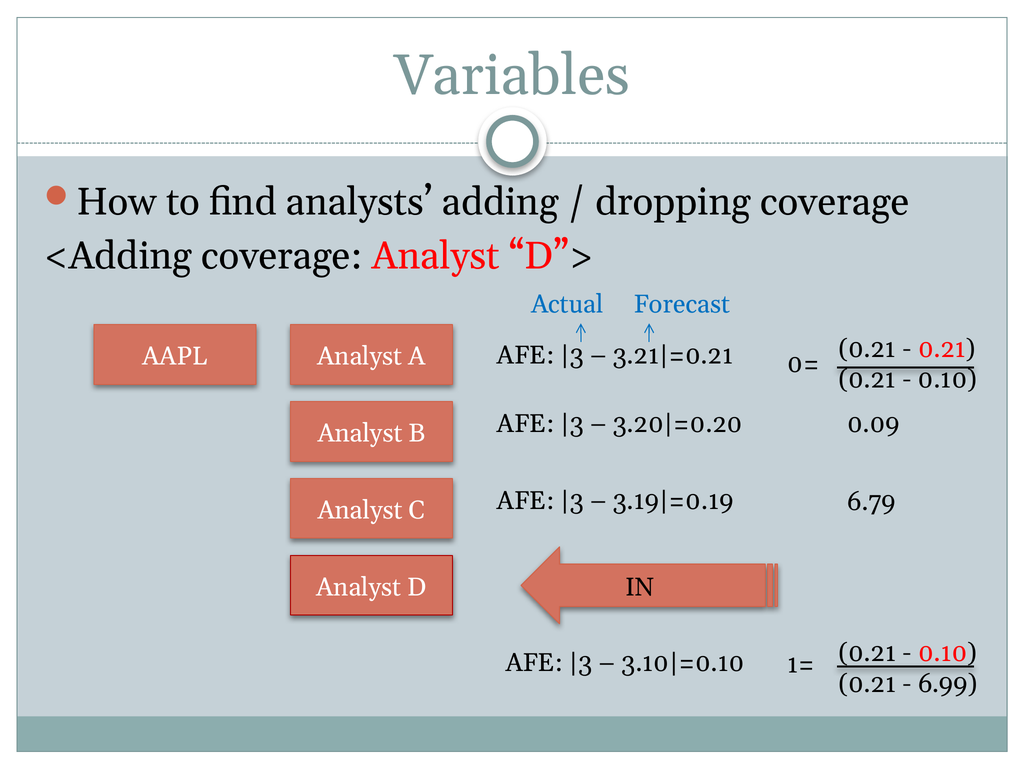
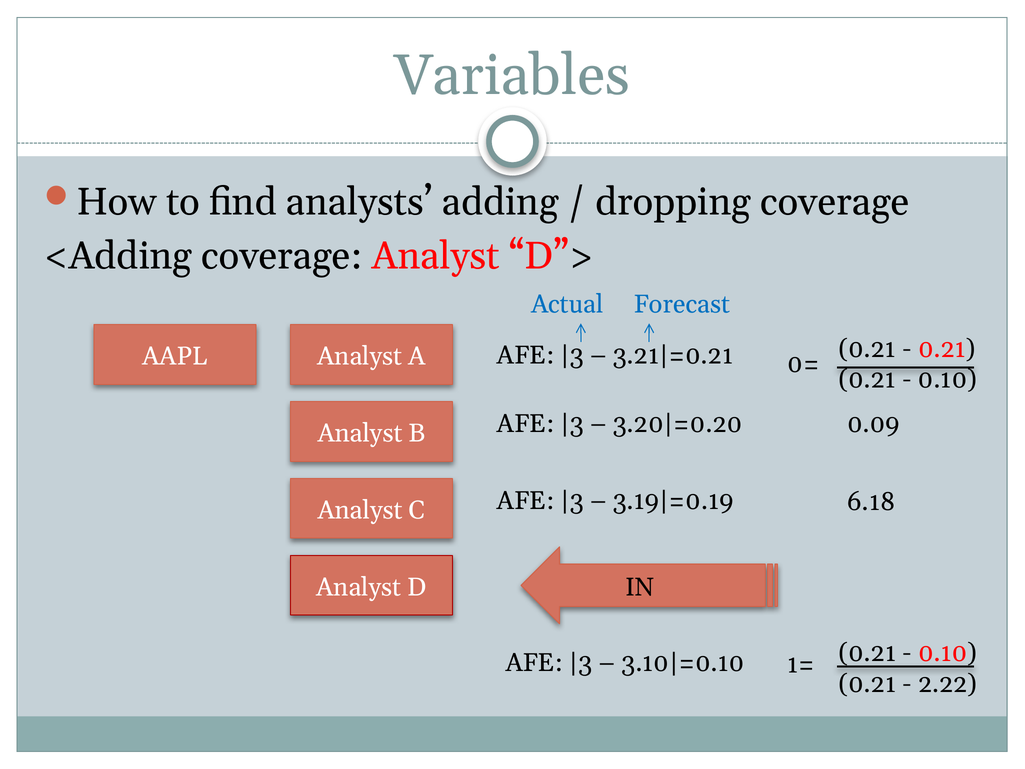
6.79: 6.79 -> 6.18
6.99: 6.99 -> 2.22
